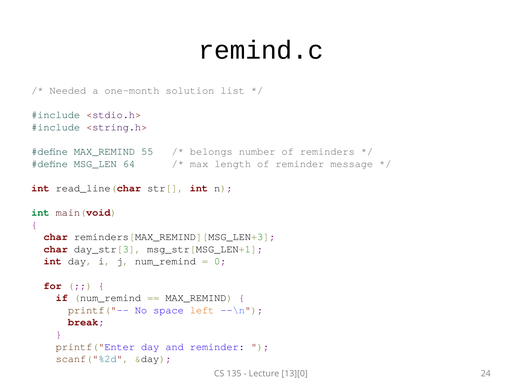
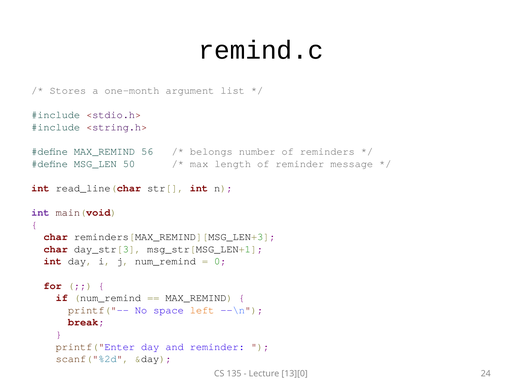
Needed: Needed -> Stores
solution: solution -> argument
55: 55 -> 56
64: 64 -> 50
int at (40, 212) colour: green -> purple
